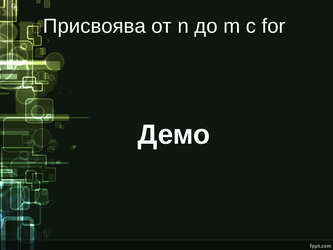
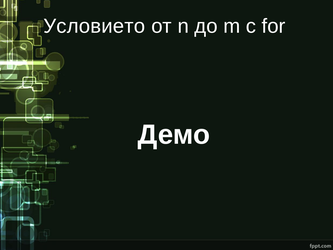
Присвоява: Присвоява -> Условието
